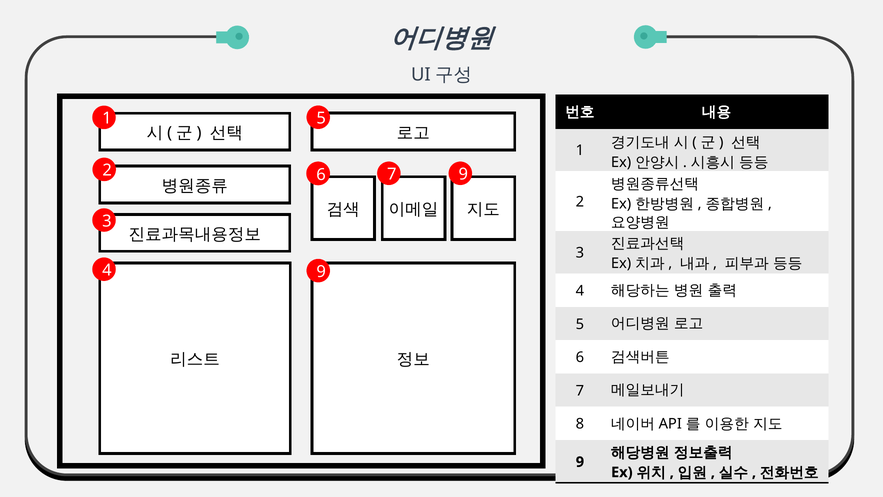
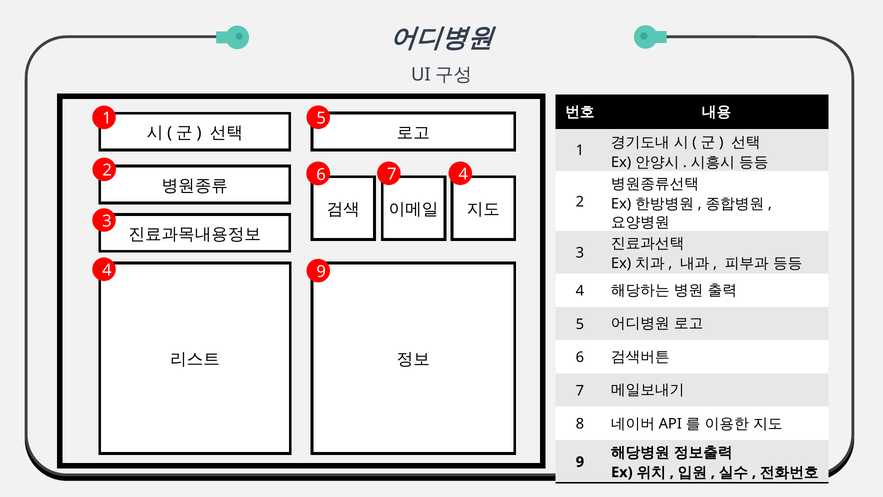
6 9: 9 -> 4
